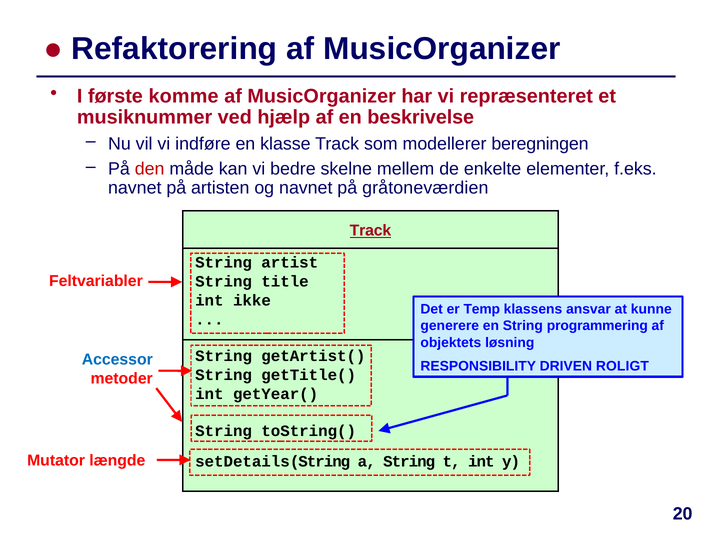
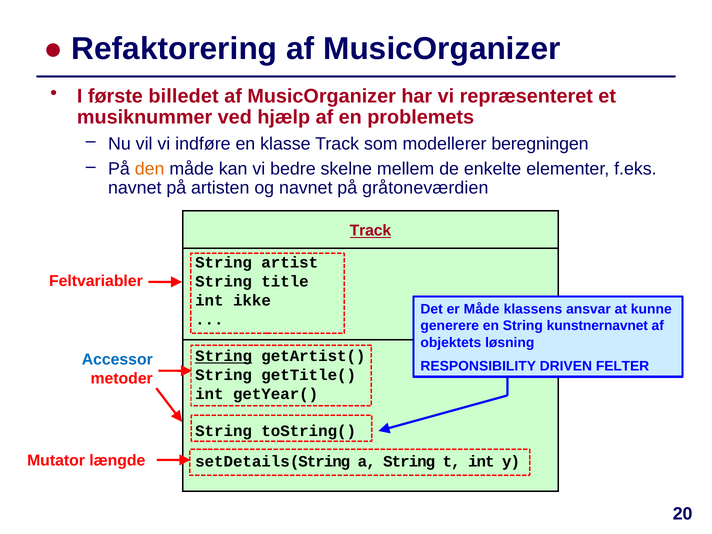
komme: komme -> billedet
beskrivelse: beskrivelse -> problemets
den colour: red -> orange
er Temp: Temp -> Måde
programmering: programmering -> kunstnernavnet
String at (224, 356) underline: none -> present
ROLIGT: ROLIGT -> FELTER
